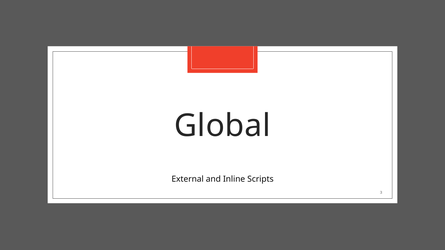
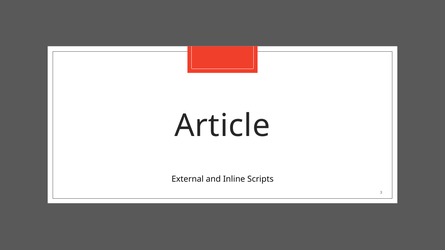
Global: Global -> Article
